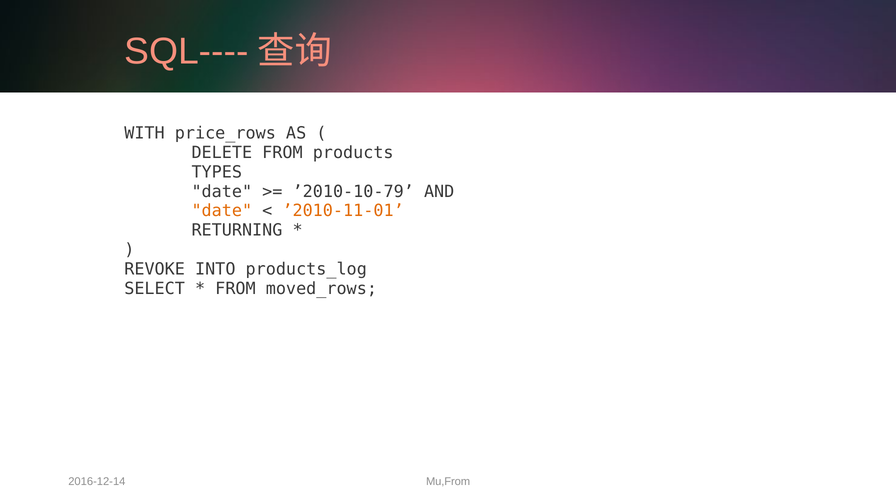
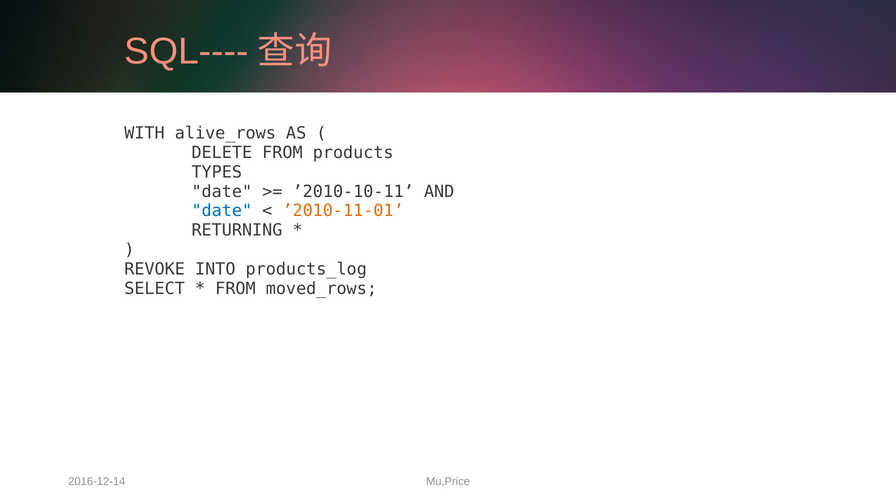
price_rows: price_rows -> alive_rows
’2010-10-79: ’2010-10-79 -> ’2010-10-11
date at (222, 211) colour: orange -> blue
Mu,From: Mu,From -> Mu,Price
